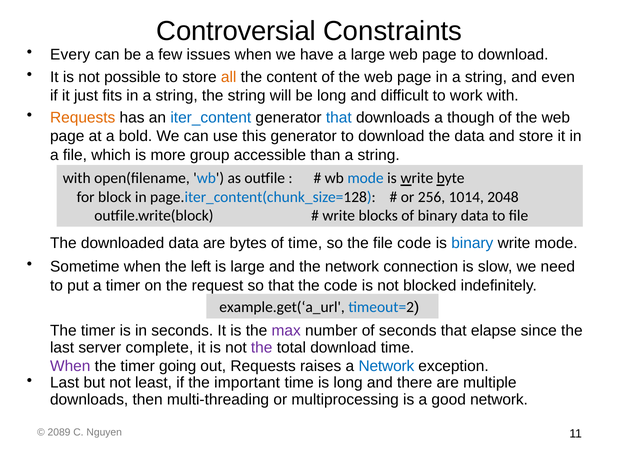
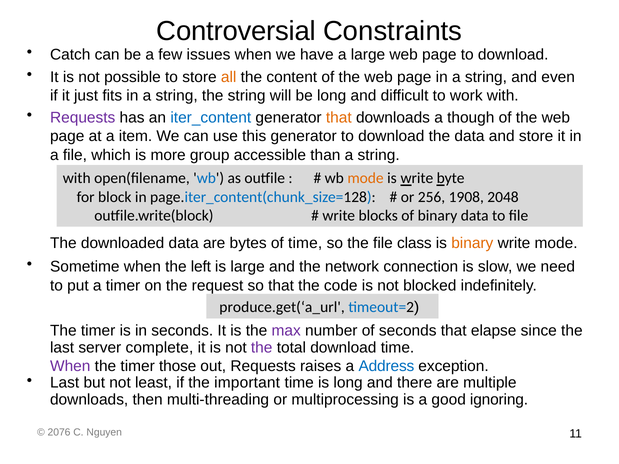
Every: Every -> Catch
Requests at (83, 118) colour: orange -> purple
that at (339, 118) colour: blue -> orange
bold: bold -> item
mode at (366, 178) colour: blue -> orange
1014: 1014 -> 1908
file code: code -> class
binary at (472, 243) colour: blue -> orange
example.get(‘a_url: example.get(‘a_url -> produce.get(‘a_url
going: going -> those
a Network: Network -> Address
good network: network -> ignoring
2089: 2089 -> 2076
